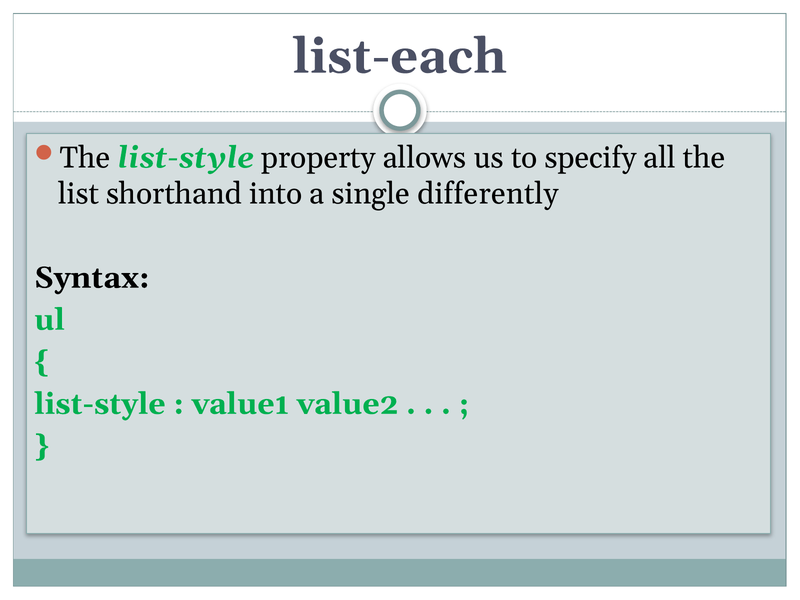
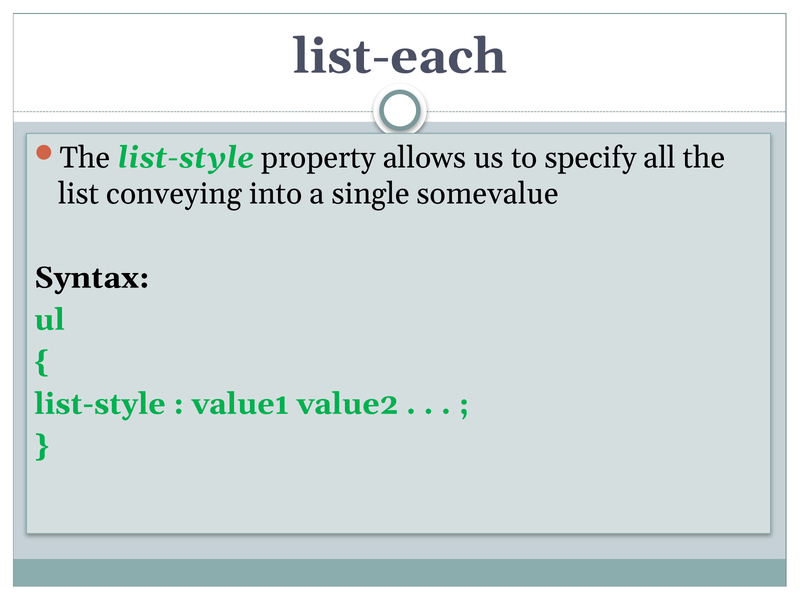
shorthand: shorthand -> conveying
differently: differently -> somevalue
